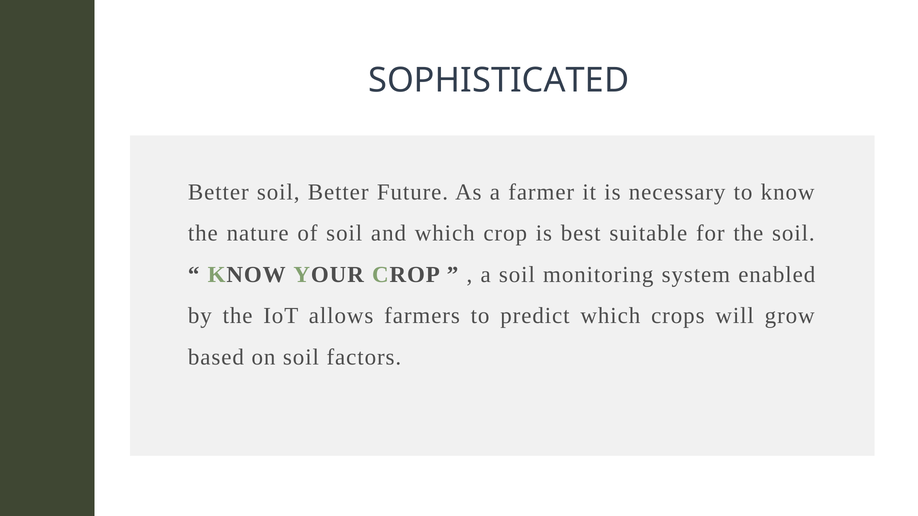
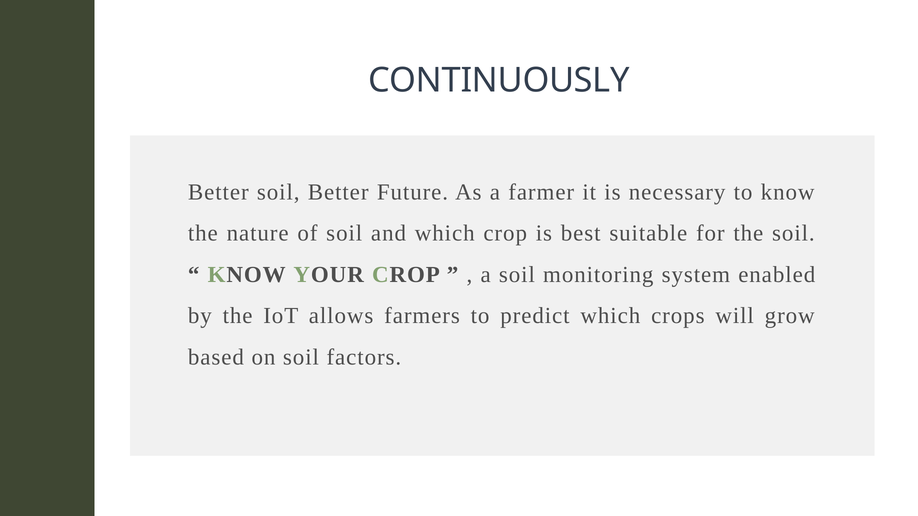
SOPHISTICATED: SOPHISTICATED -> CONTINUOUSLY
